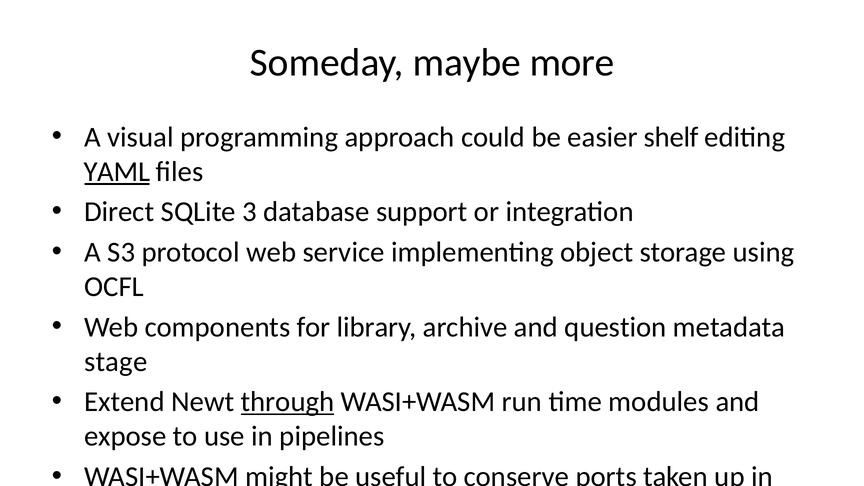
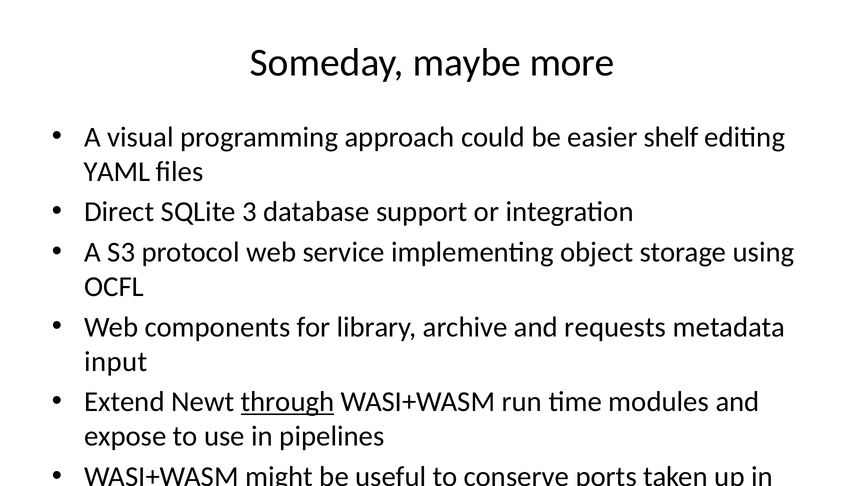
YAML underline: present -> none
question: question -> requests
stage: stage -> input
